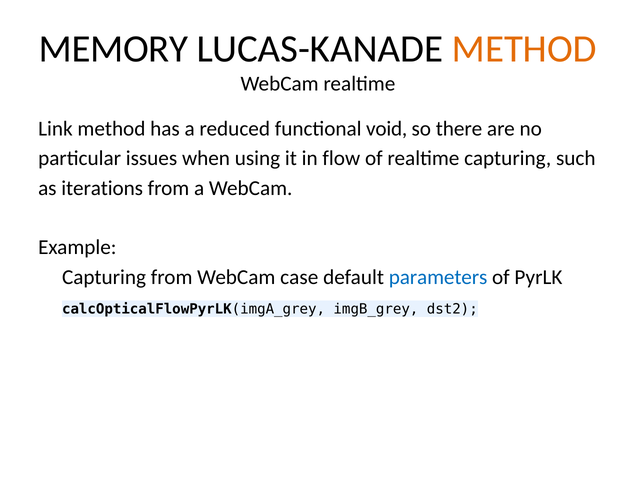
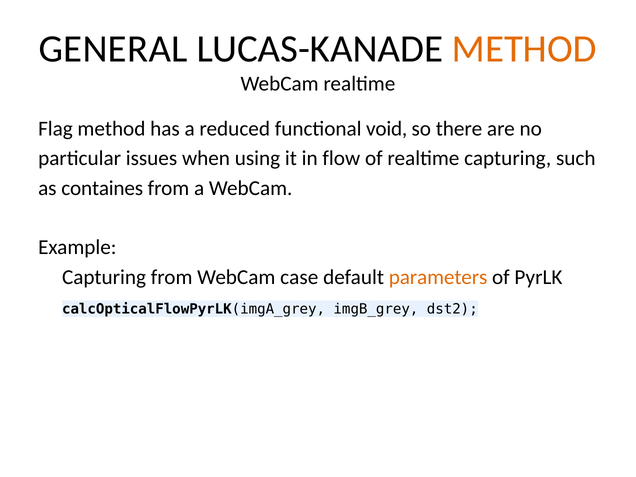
MEMORY: MEMORY -> GENERAL
Link: Link -> Flag
iterations: iterations -> containes
parameters colour: blue -> orange
